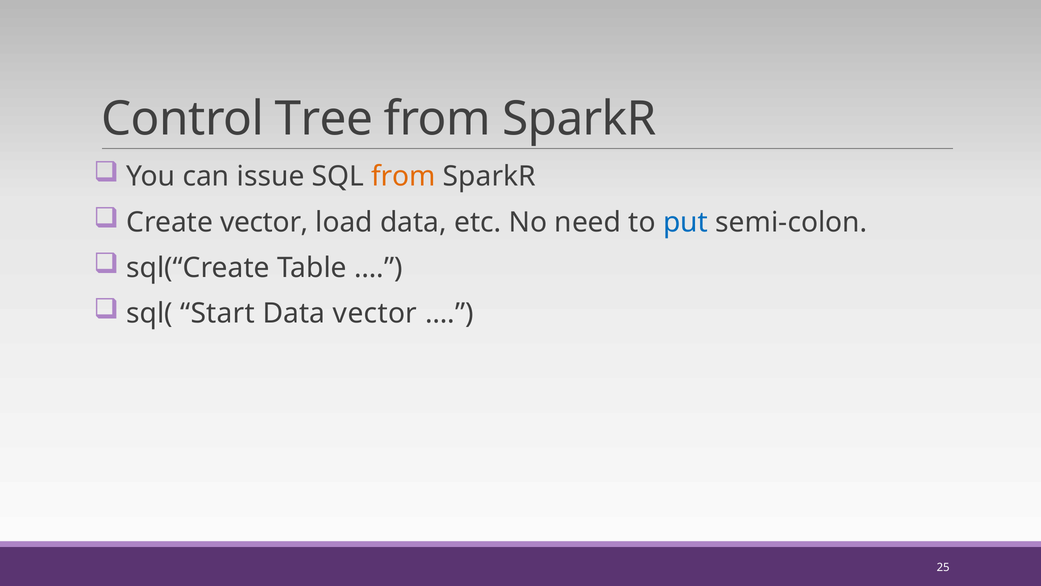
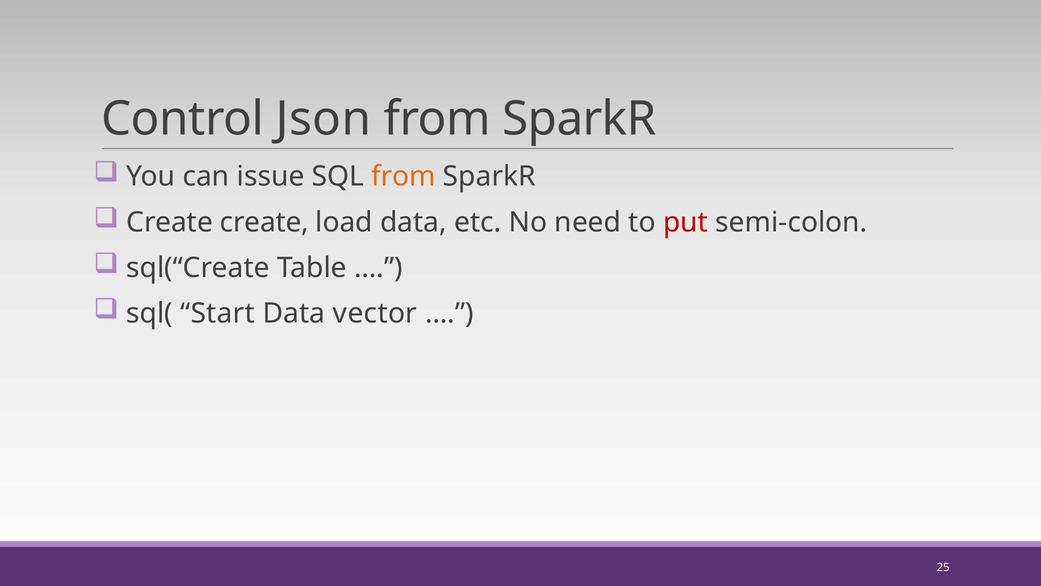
Tree: Tree -> Json
Create vector: vector -> create
put colour: blue -> red
